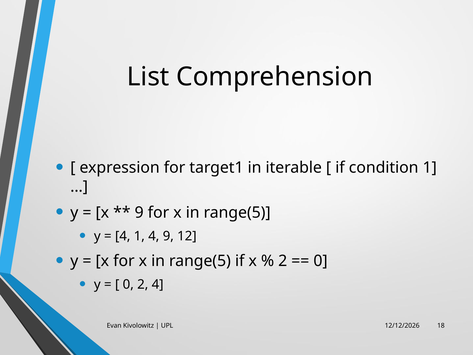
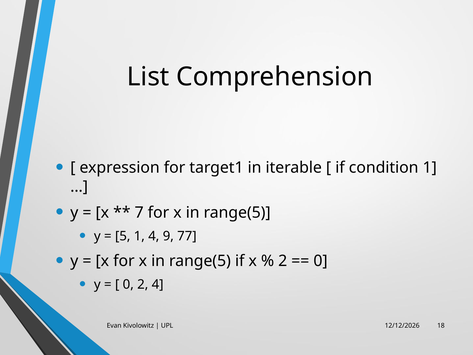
9 at (139, 212): 9 -> 7
4 at (123, 236): 4 -> 5
12: 12 -> 77
